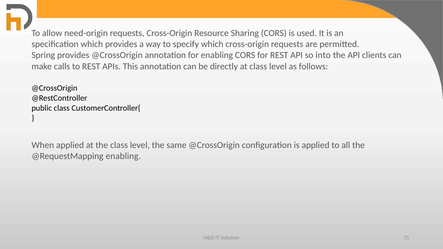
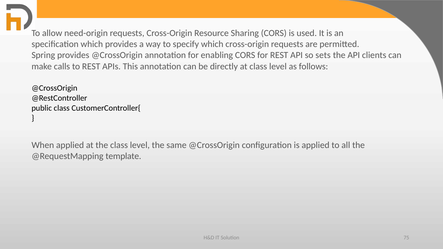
into: into -> sets
@RequestMapping enabling: enabling -> template
